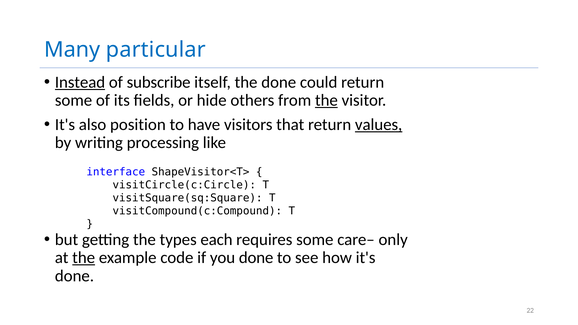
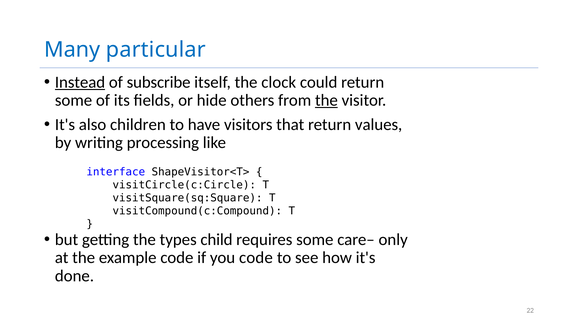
the done: done -> clock
position: position -> children
values underline: present -> none
each: each -> child
the at (84, 258) underline: present -> none
you done: done -> code
